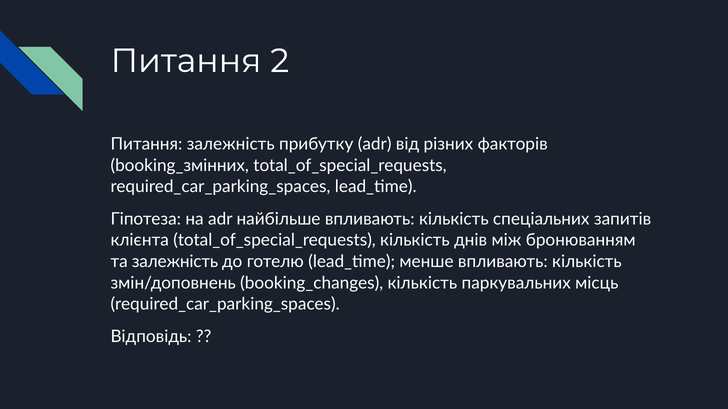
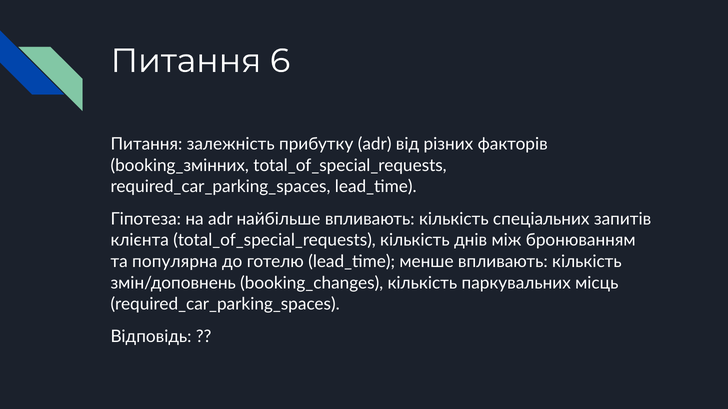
2: 2 -> 6
та залежність: залежність -> популярна
